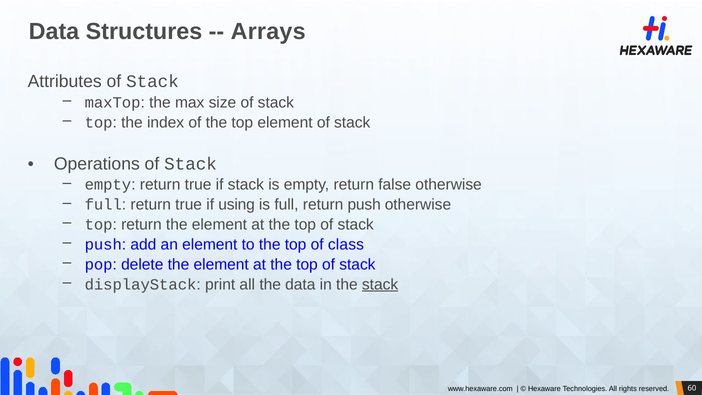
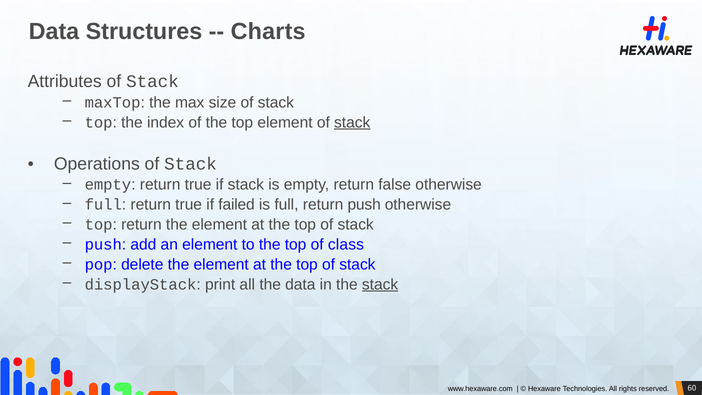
Arrays: Arrays -> Charts
stack at (352, 122) underline: none -> present
using: using -> failed
